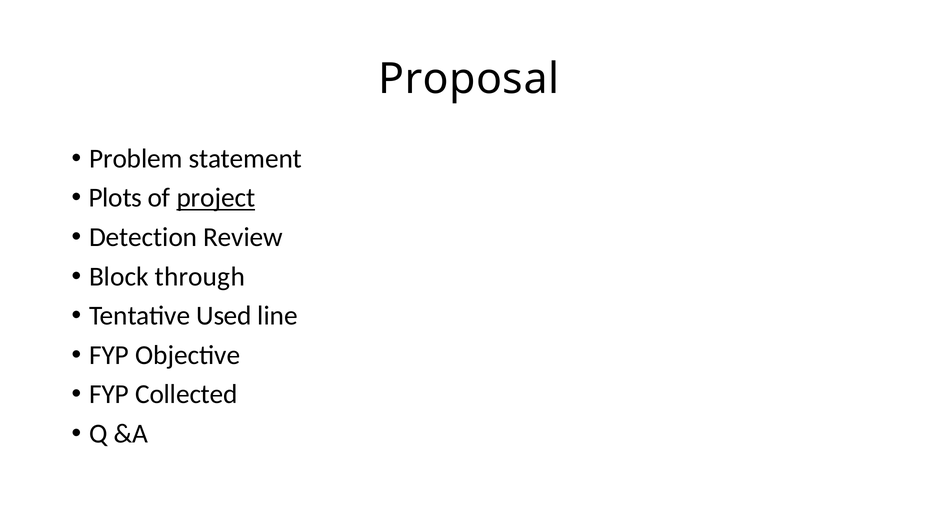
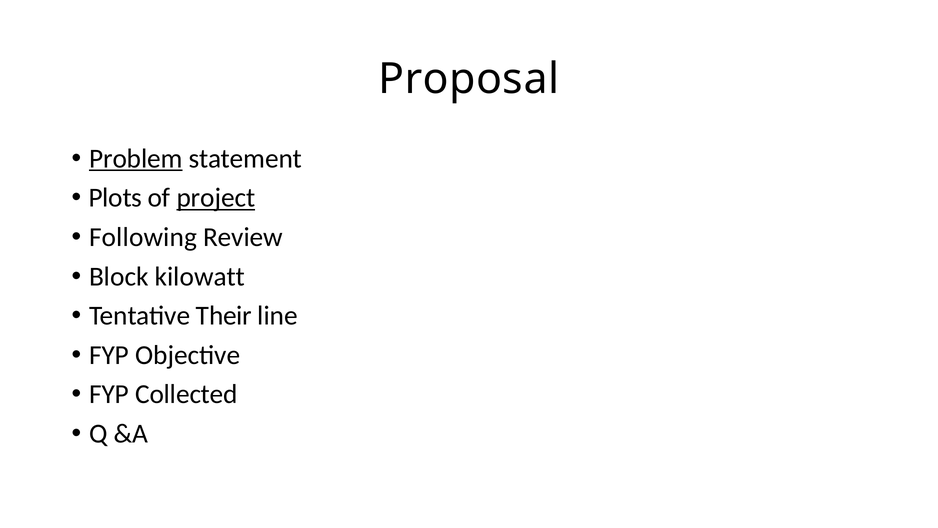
Problem underline: none -> present
Detection: Detection -> Following
through: through -> kilowatt
Used: Used -> Their
